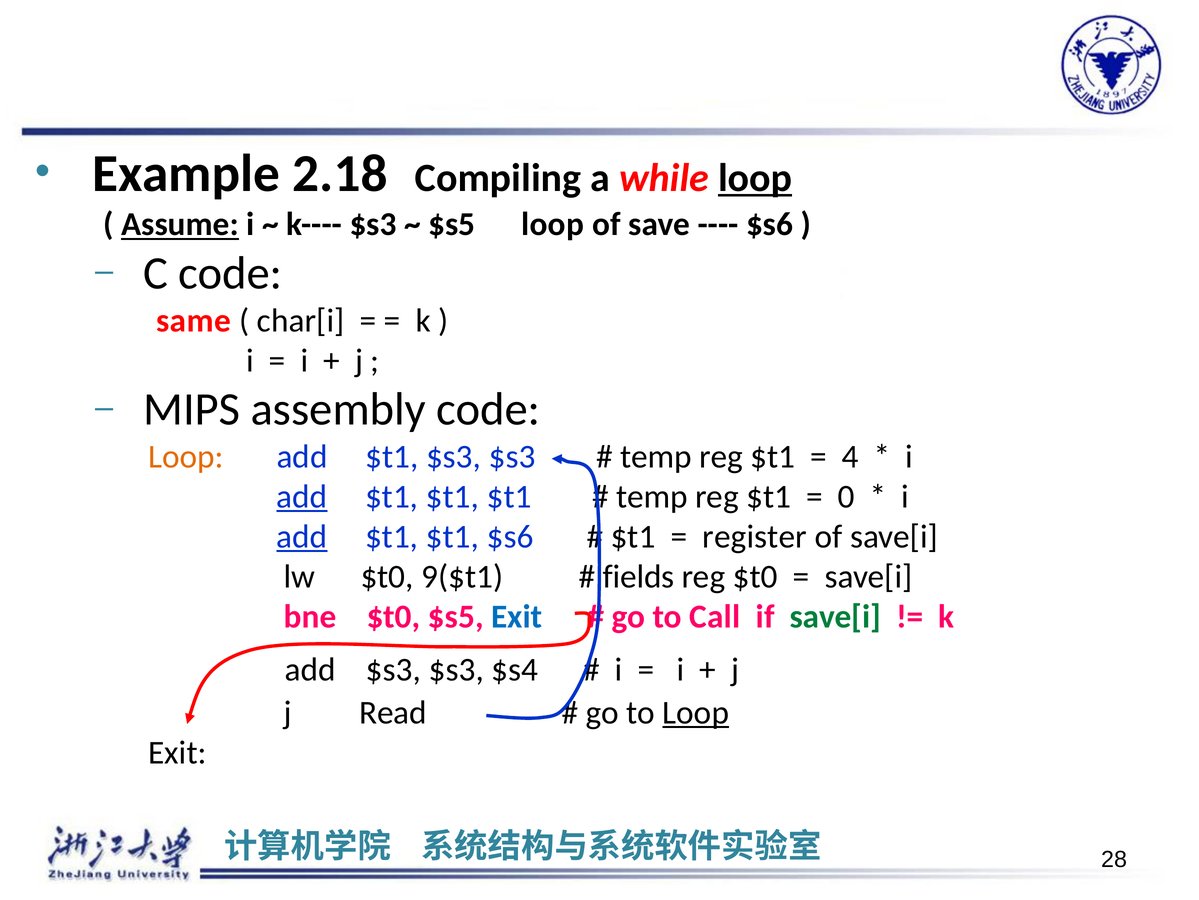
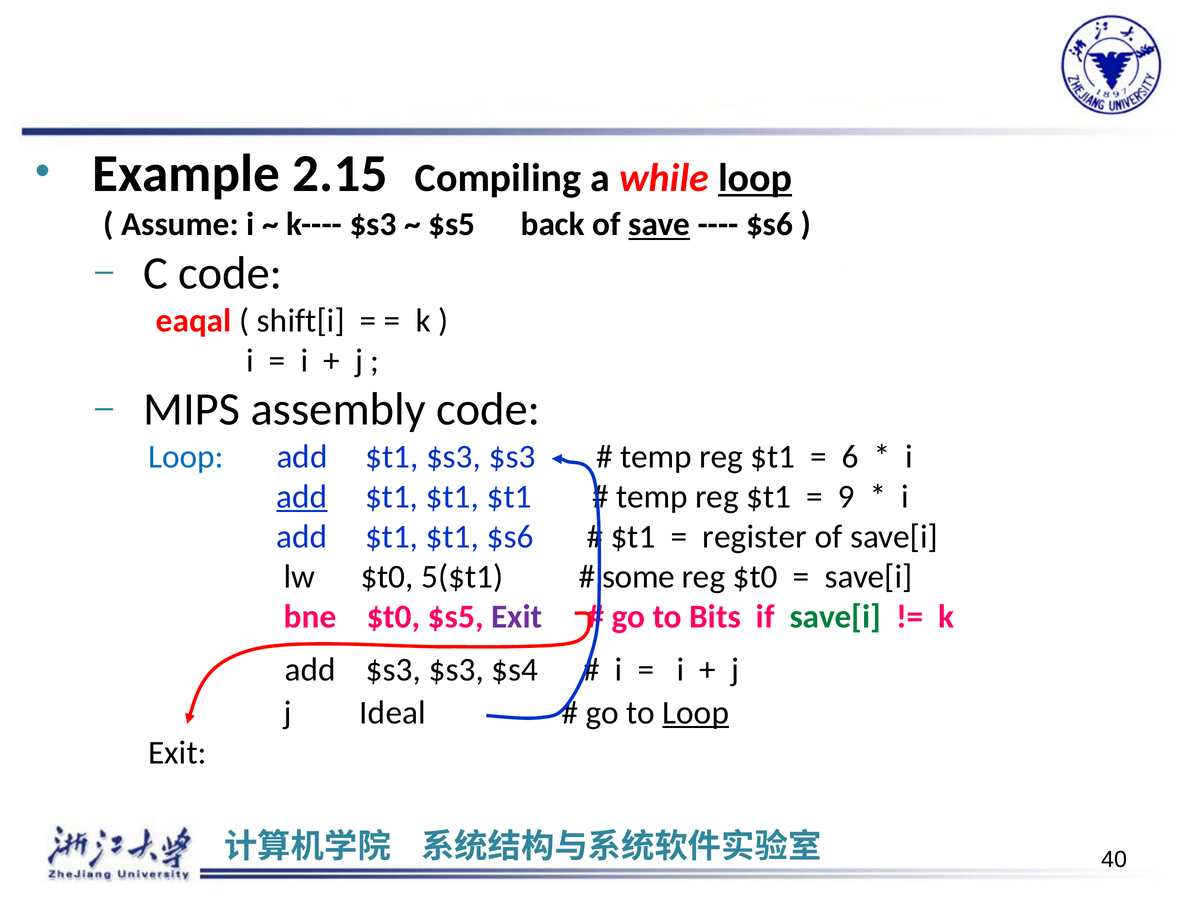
2.18: 2.18 -> 2.15
Assume underline: present -> none
$s5 loop: loop -> back
save underline: none -> present
same: same -> eaqal
char[i: char[i -> shift[i
Loop at (186, 456) colour: orange -> blue
4: 4 -> 6
0: 0 -> 9
add at (302, 536) underline: present -> none
9($t1: 9($t1 -> 5($t1
fields: fields -> some
Exit at (517, 616) colour: blue -> purple
Call: Call -> Bits
Read: Read -> Ideal
28: 28 -> 40
